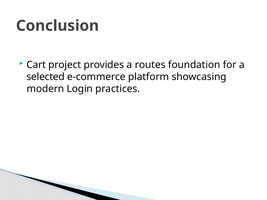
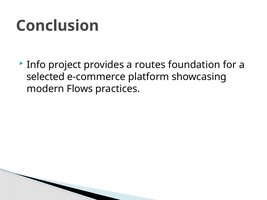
Cart: Cart -> Info
Login: Login -> Flows
